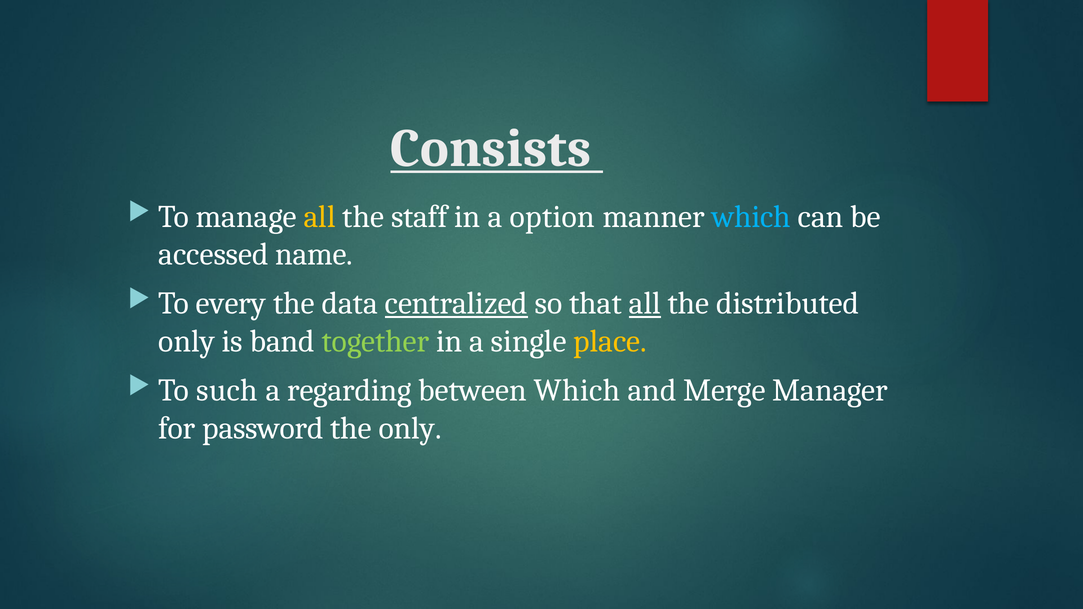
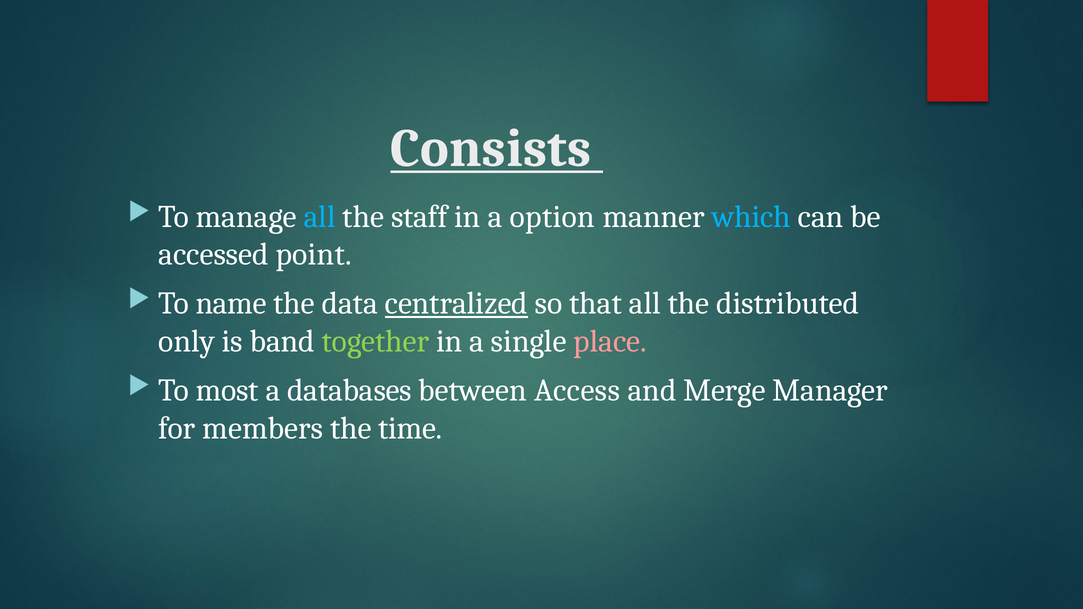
all at (320, 217) colour: yellow -> light blue
name: name -> point
every: every -> name
all at (645, 304) underline: present -> none
place colour: yellow -> pink
such: such -> most
regarding: regarding -> databases
between Which: Which -> Access
password: password -> members
the only: only -> time
